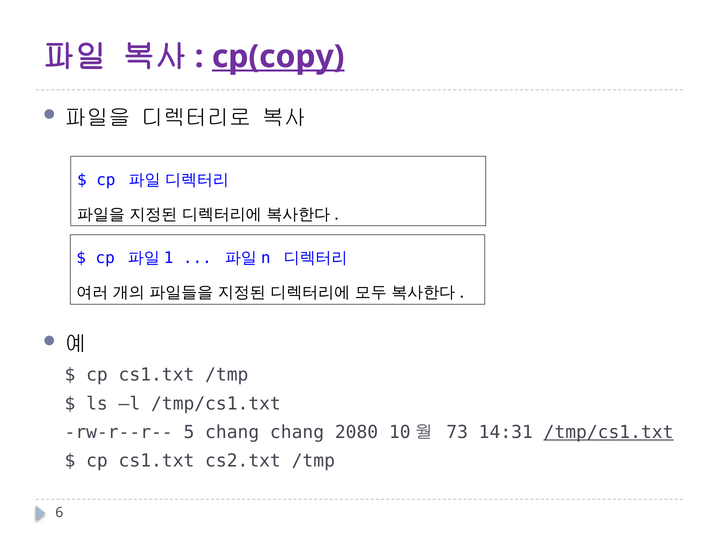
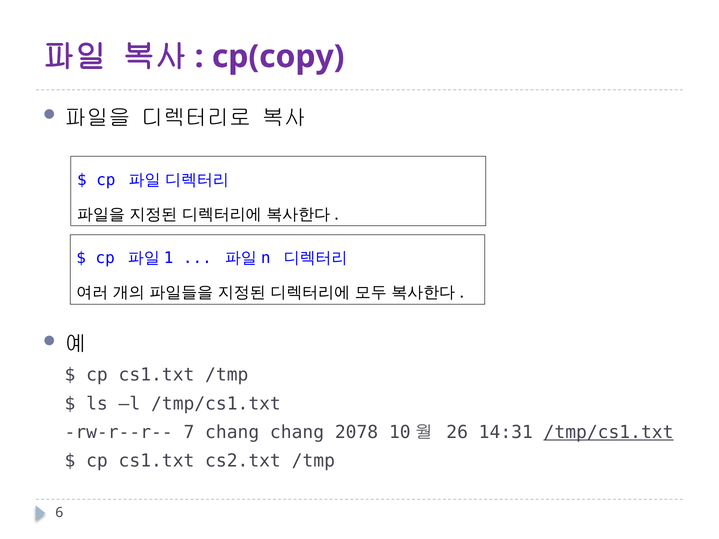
cp(copy underline: present -> none
5: 5 -> 7
2080: 2080 -> 2078
73: 73 -> 26
